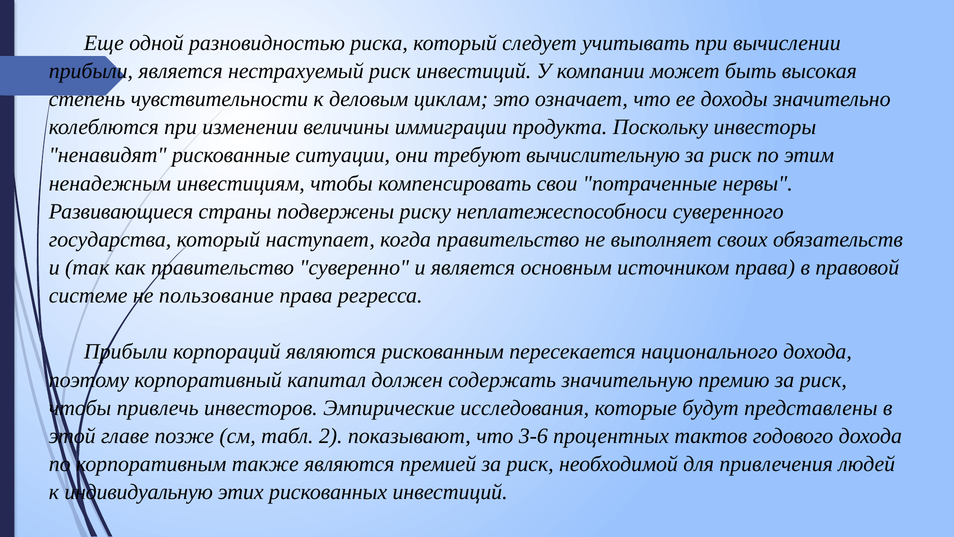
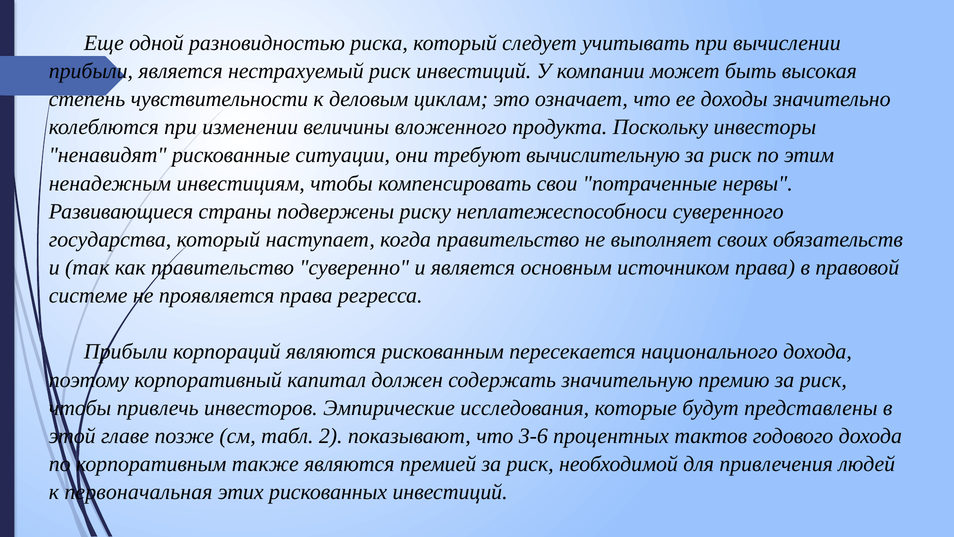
иммиграции: иммиграции -> вложенного
пользование: пользование -> проявляется
индивидуальную: индивидуальную -> первоначальная
